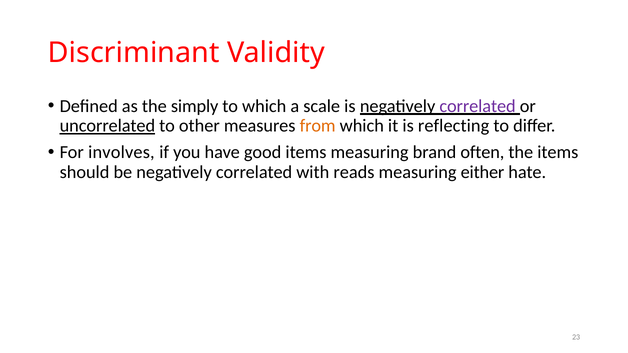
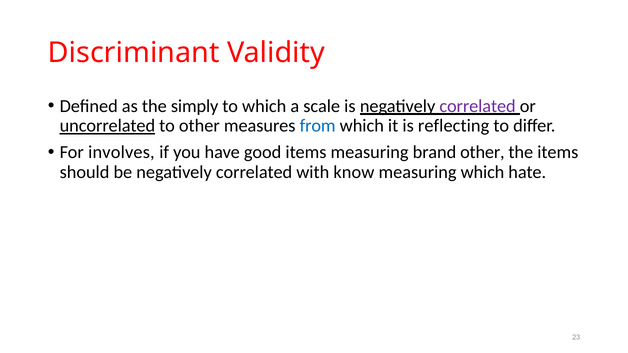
from colour: orange -> blue
brand often: often -> other
reads: reads -> know
measuring either: either -> which
